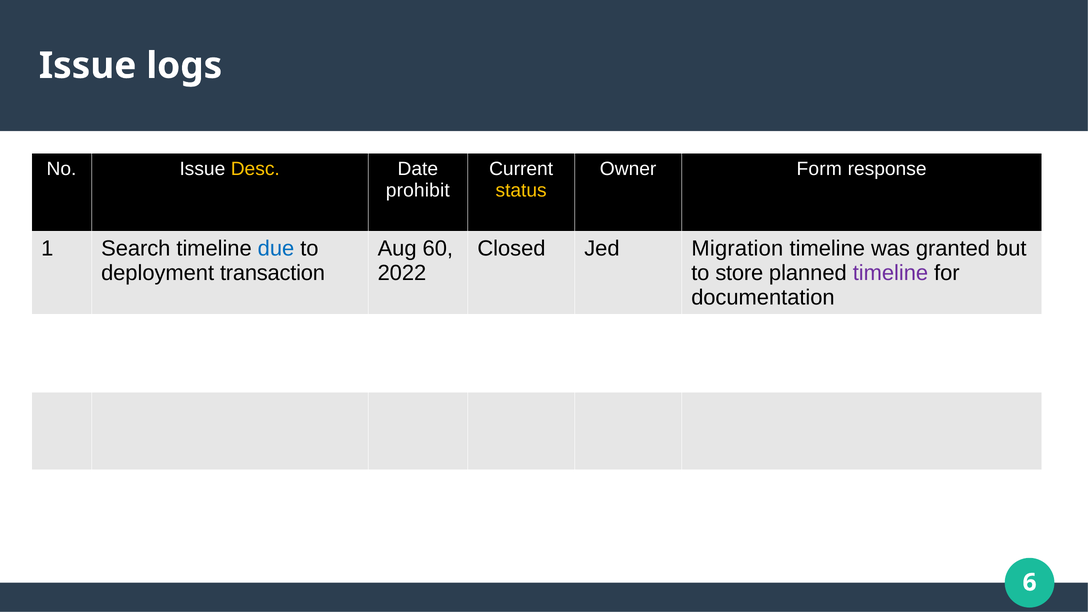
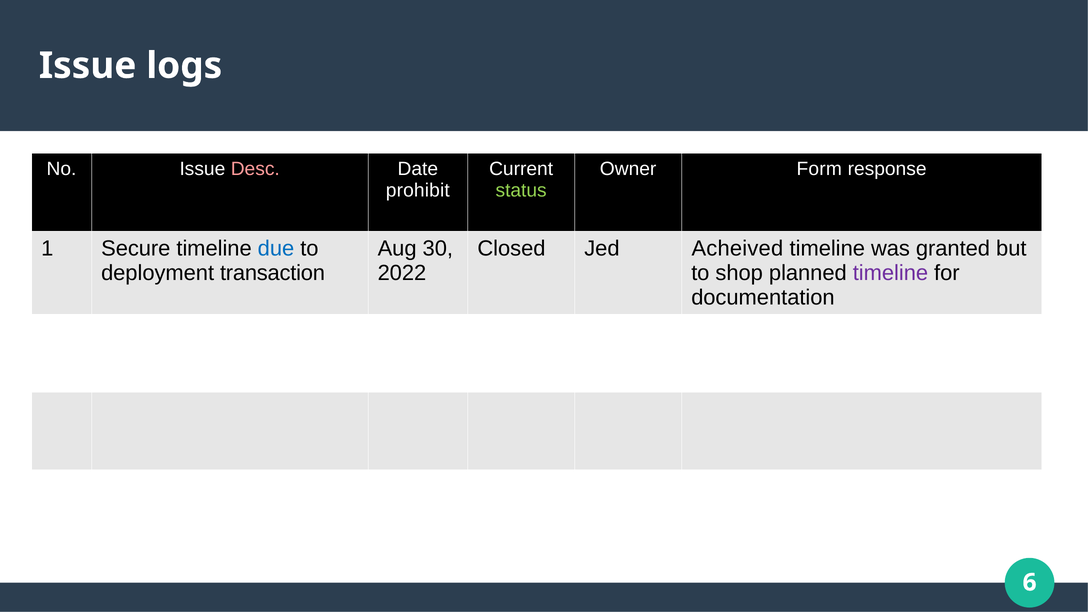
Desc colour: yellow -> pink
status colour: yellow -> light green
Search: Search -> Secure
60: 60 -> 30
Migration: Migration -> Acheived
store: store -> shop
